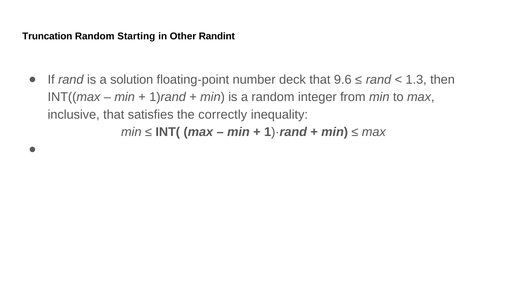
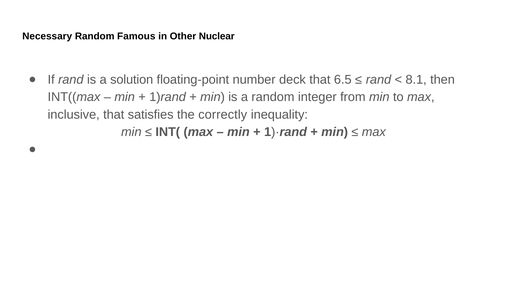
Truncation: Truncation -> Necessary
Starting: Starting -> Famous
Randint: Randint -> Nuclear
9.6: 9.6 -> 6.5
1.3: 1.3 -> 8.1
